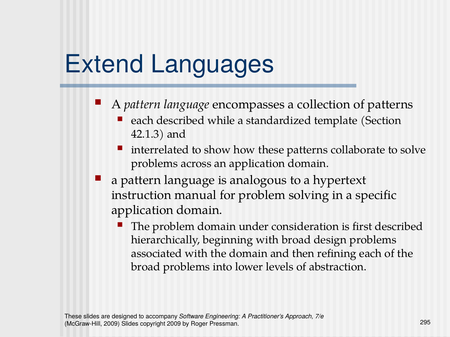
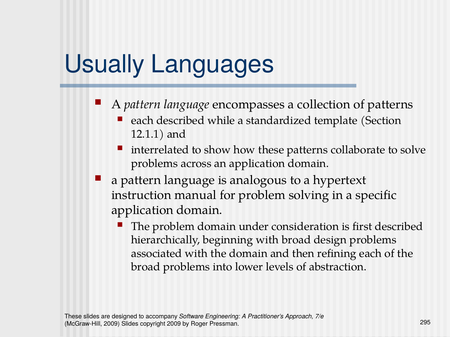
Extend: Extend -> Usually
42.1.3: 42.1.3 -> 12.1.1
